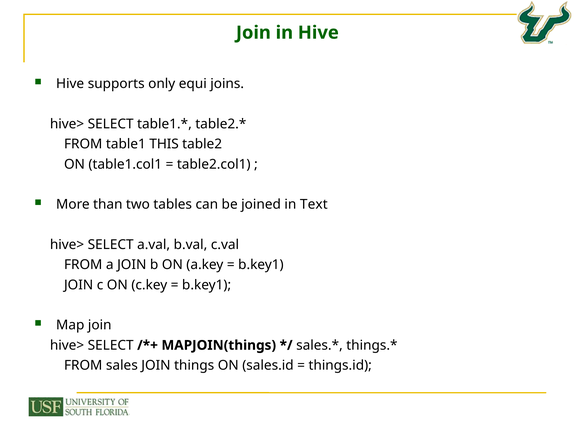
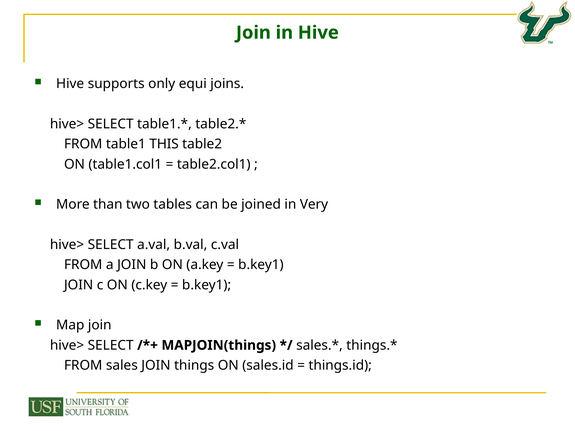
Text: Text -> Very
